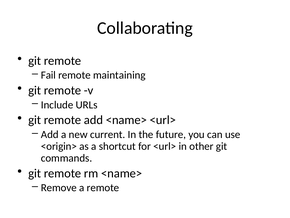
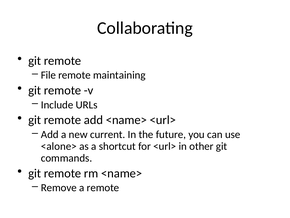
Fail: Fail -> File
<origin>: <origin> -> <alone>
